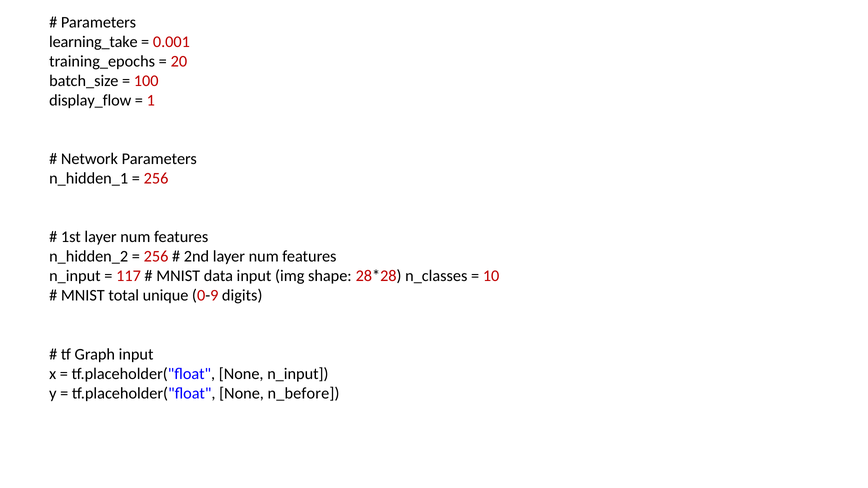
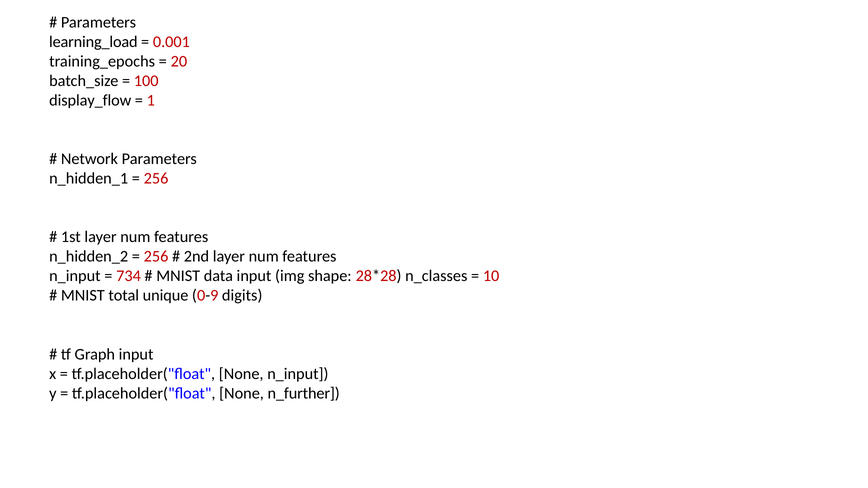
learning_take: learning_take -> learning_load
117: 117 -> 734
n_before: n_before -> n_further
